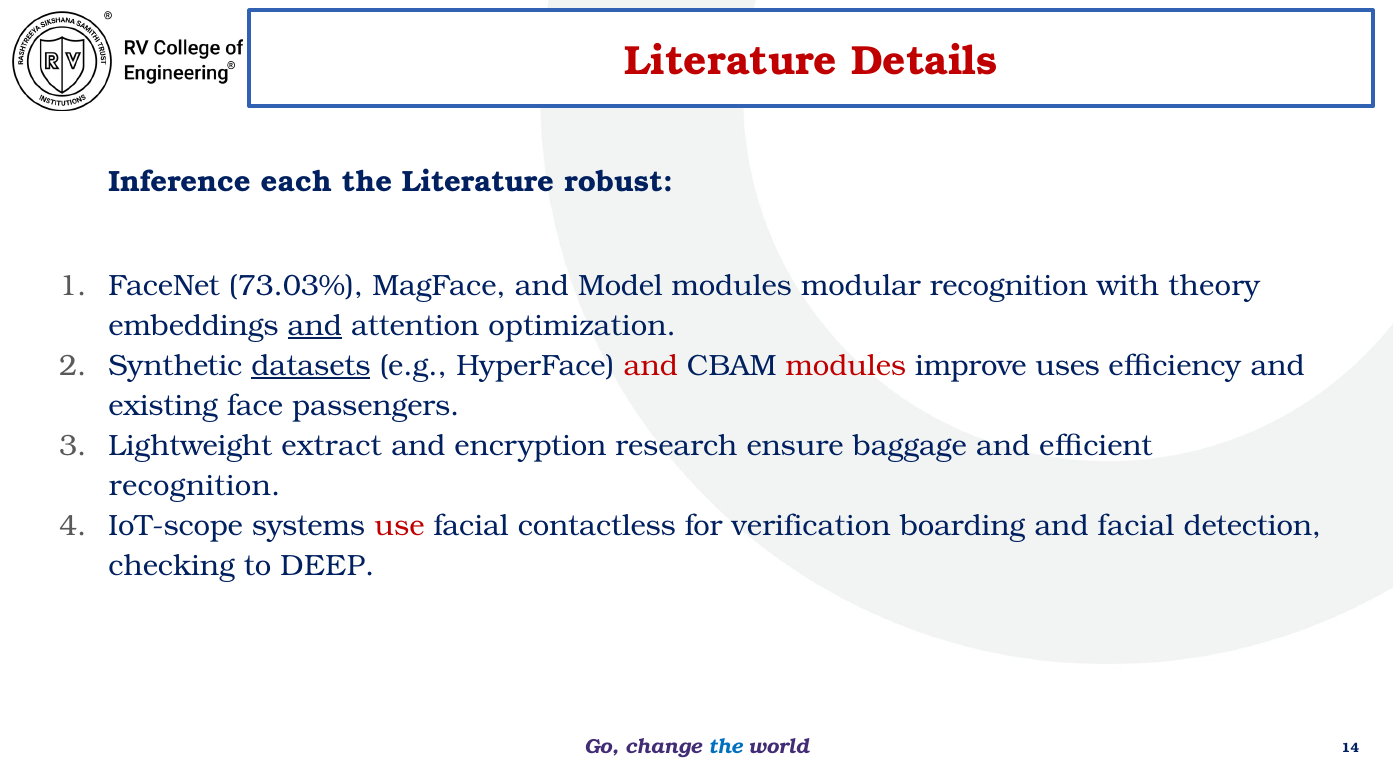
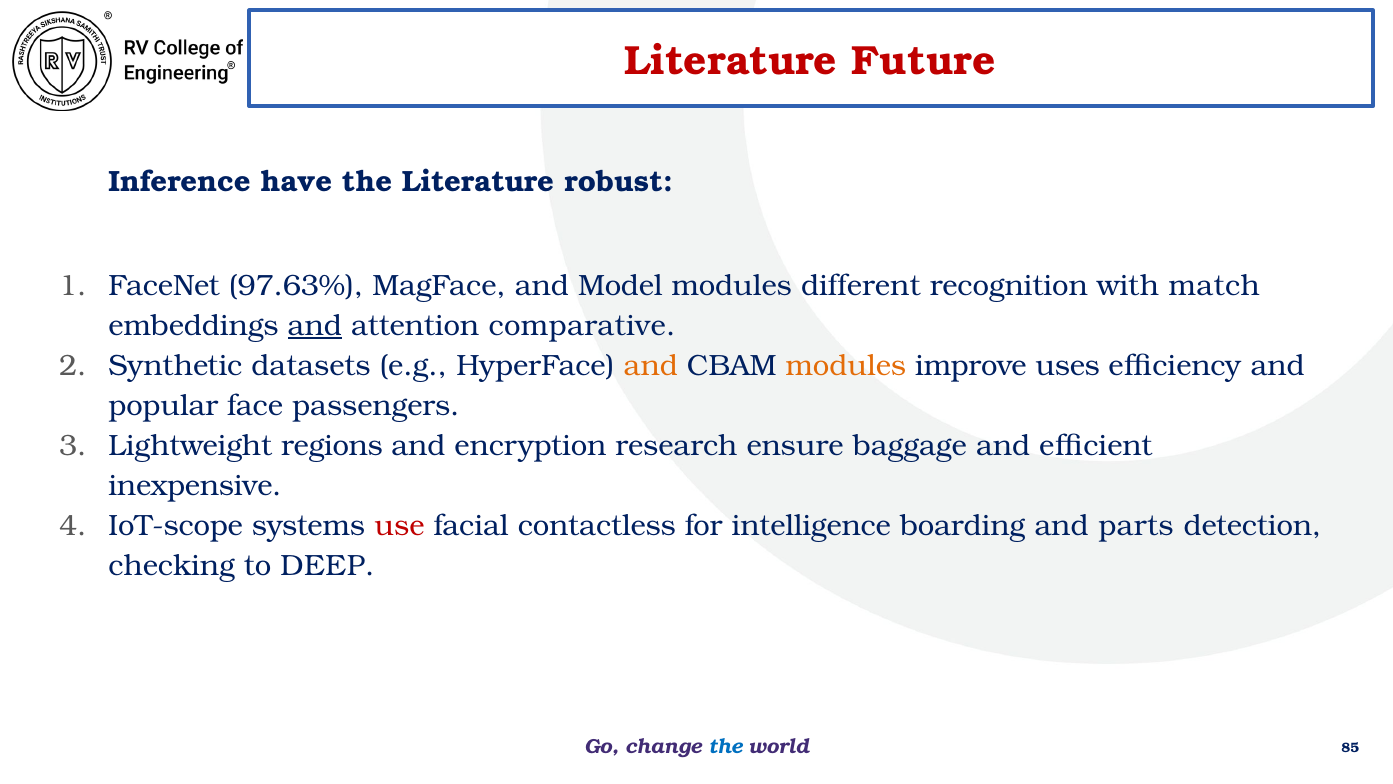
Details: Details -> Future
each: each -> have
73.03%: 73.03% -> 97.63%
modular: modular -> different
theory: theory -> match
optimization: optimization -> comparative
datasets underline: present -> none
and at (651, 366) colour: red -> orange
modules at (846, 366) colour: red -> orange
existing: existing -> popular
extract: extract -> regions
recognition at (195, 486): recognition -> inexpensive
verification: verification -> intelligence
and facial: facial -> parts
14: 14 -> 85
